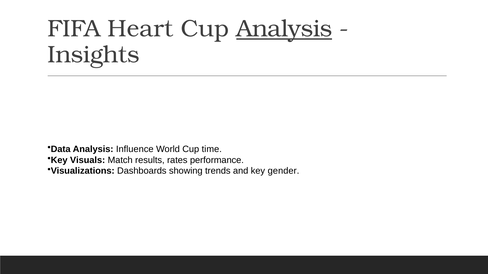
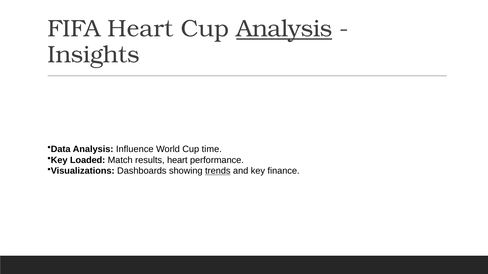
Visuals: Visuals -> Loaded
results rates: rates -> heart
trends underline: none -> present
gender: gender -> finance
